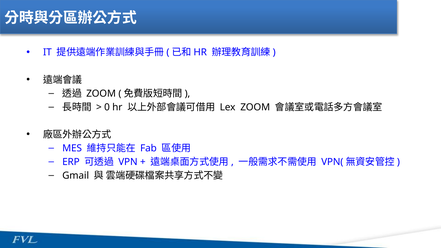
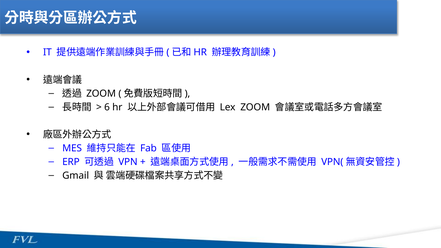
0: 0 -> 6
